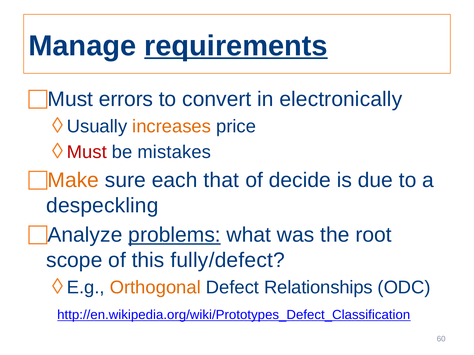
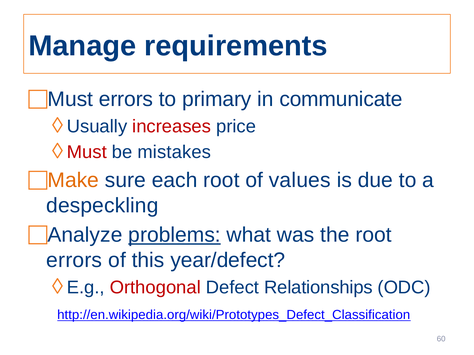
requirements underline: present -> none
convert: convert -> primary
electronically: electronically -> communicate
increases colour: orange -> red
each that: that -> root
decide: decide -> values
scope at (74, 261): scope -> errors
fully/defect: fully/defect -> year/defect
Orthogonal colour: orange -> red
